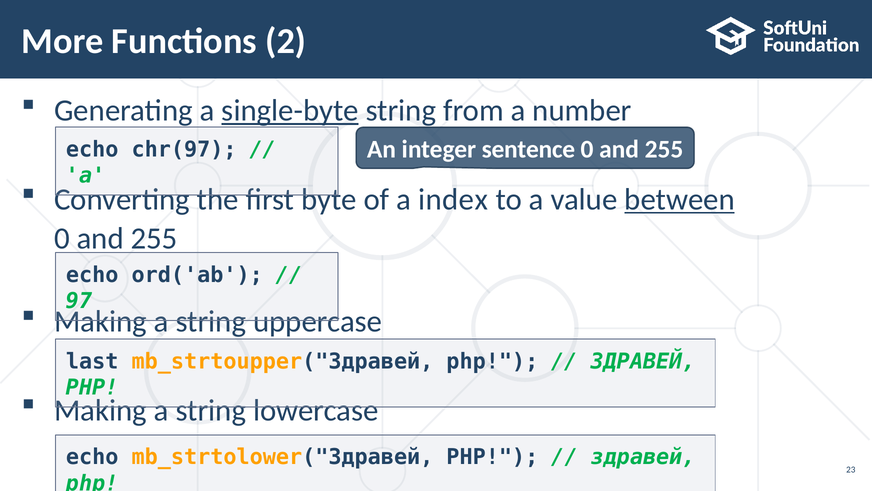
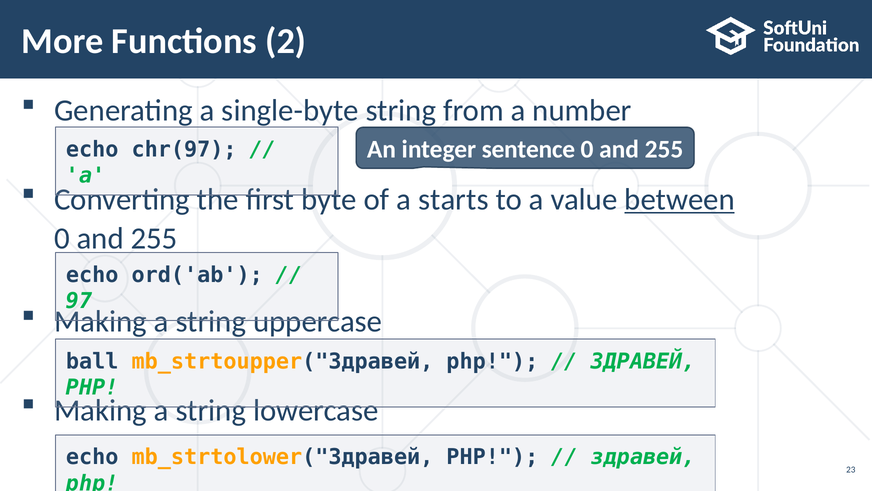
single-byte underline: present -> none
index: index -> starts
last: last -> ball
